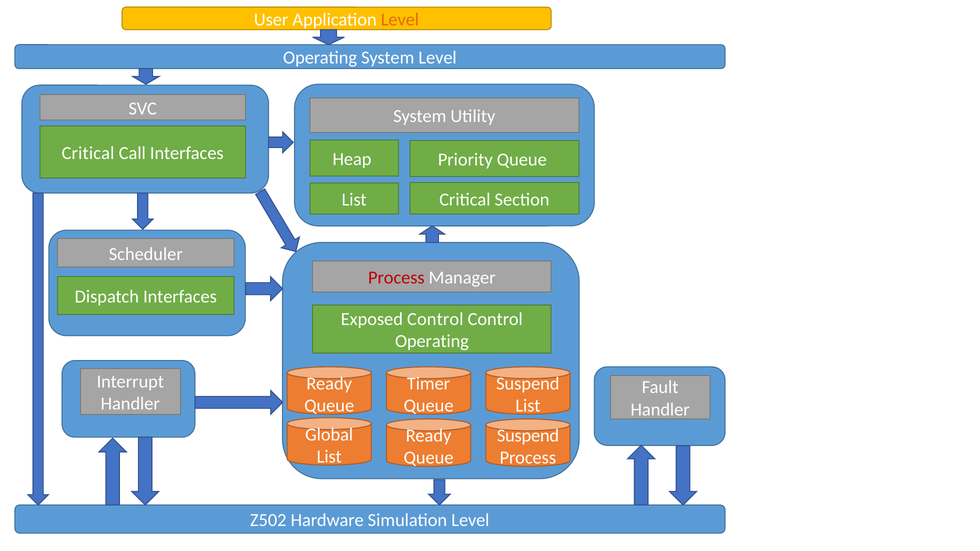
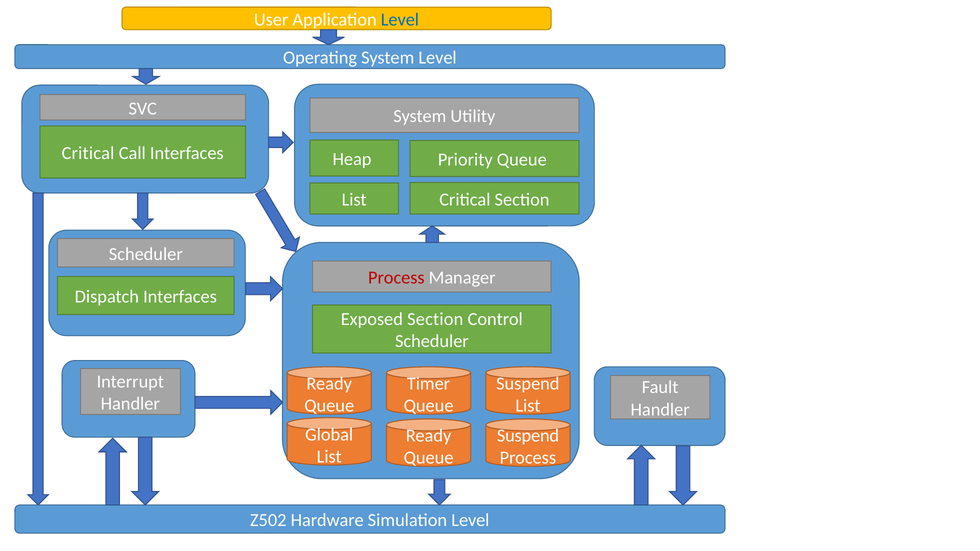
Level at (400, 20) colour: orange -> blue
Exposed Control: Control -> Section
Operating at (432, 342): Operating -> Scheduler
